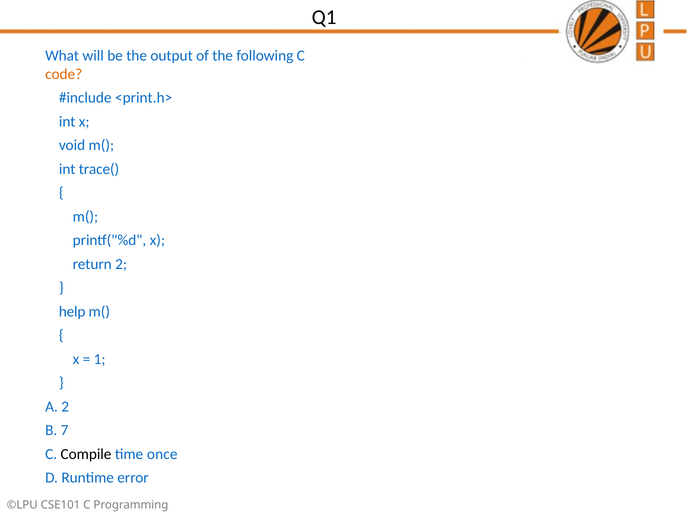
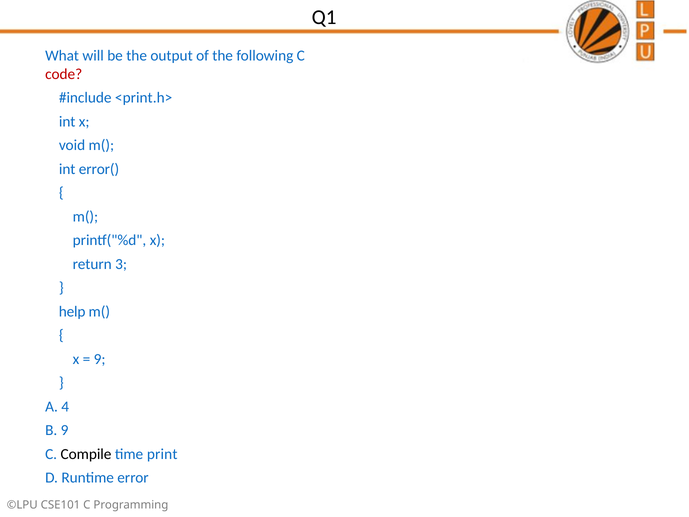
code colour: orange -> red
trace(: trace( -> error(
return 2: 2 -> 3
1 at (100, 359): 1 -> 9
A 2: 2 -> 4
B 7: 7 -> 9
once: once -> print
